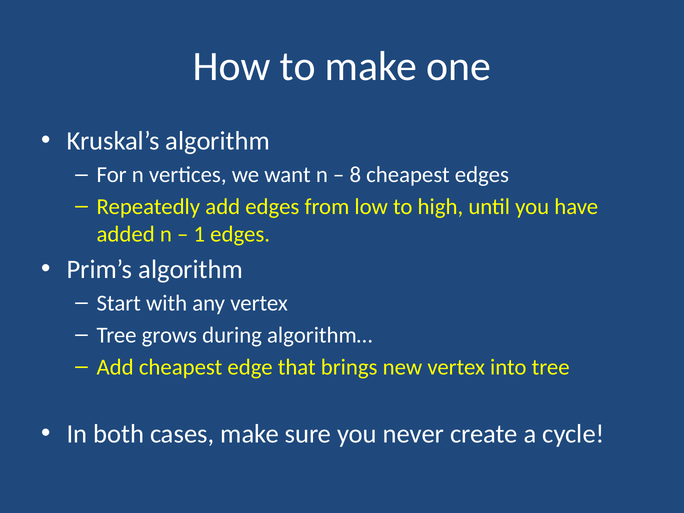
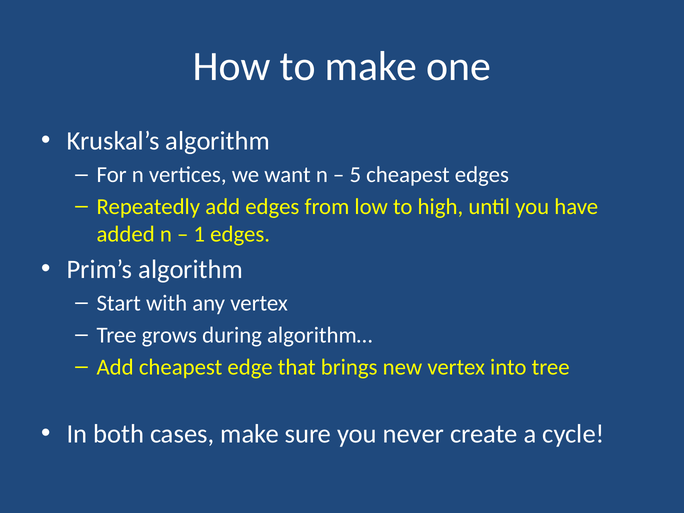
8: 8 -> 5
